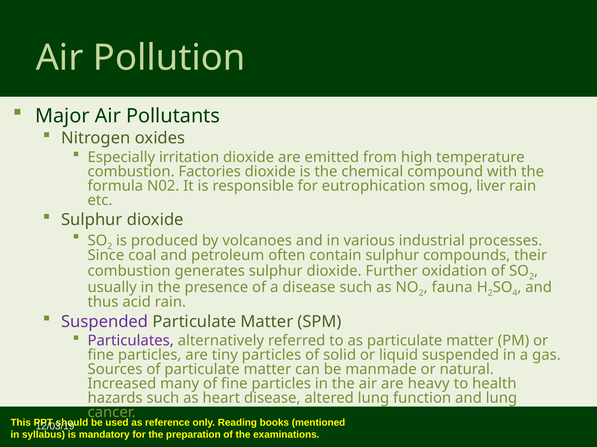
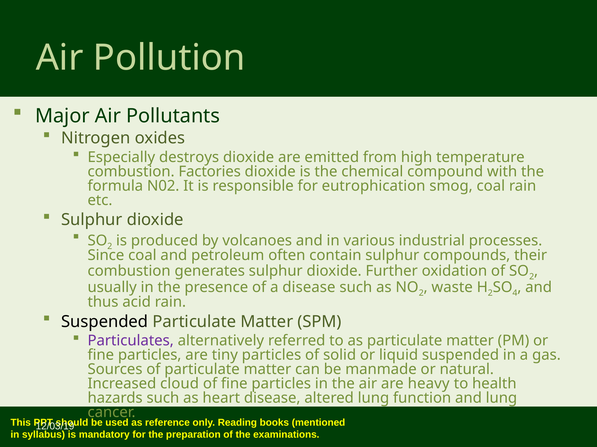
irritation: irritation -> destroys
smog liver: liver -> coal
fauna: fauna -> waste
Suspended at (105, 322) colour: purple -> black
many: many -> cloud
